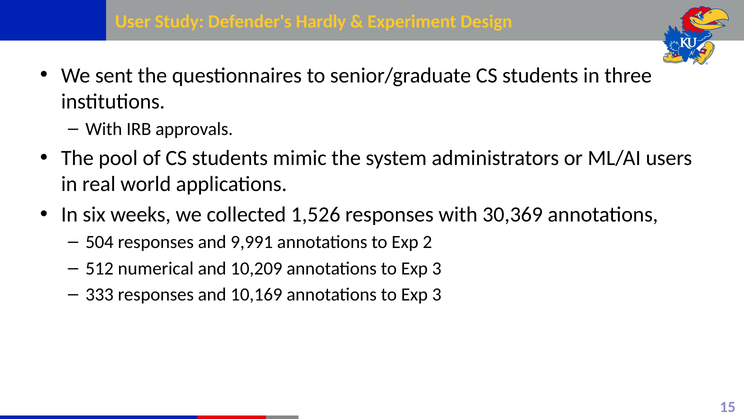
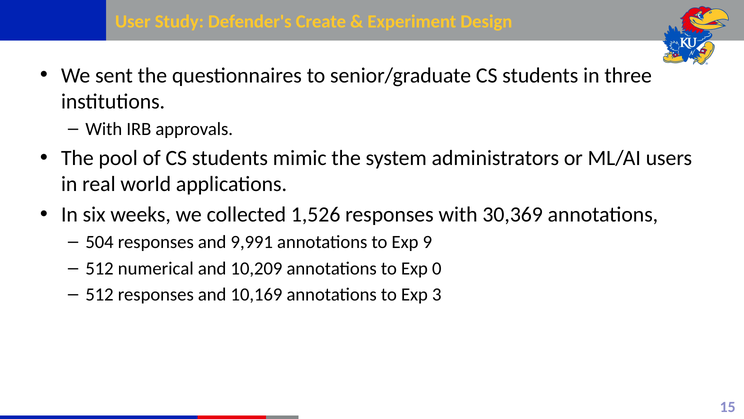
Hardly: Hardly -> Create
2: 2 -> 9
3 at (437, 268): 3 -> 0
333 at (100, 294): 333 -> 512
